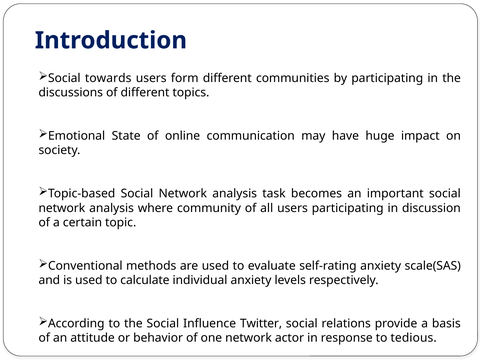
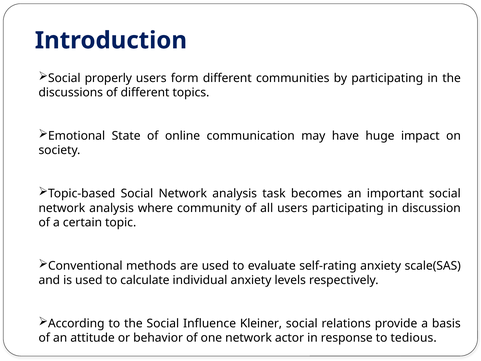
towards: towards -> properly
Twitter: Twitter -> Kleiner
